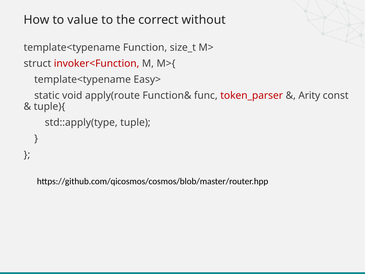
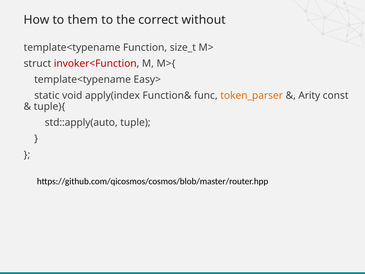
value: value -> them
apply(route: apply(route -> apply(index
token_parser colour: red -> orange
std::apply(type: std::apply(type -> std::apply(auto
